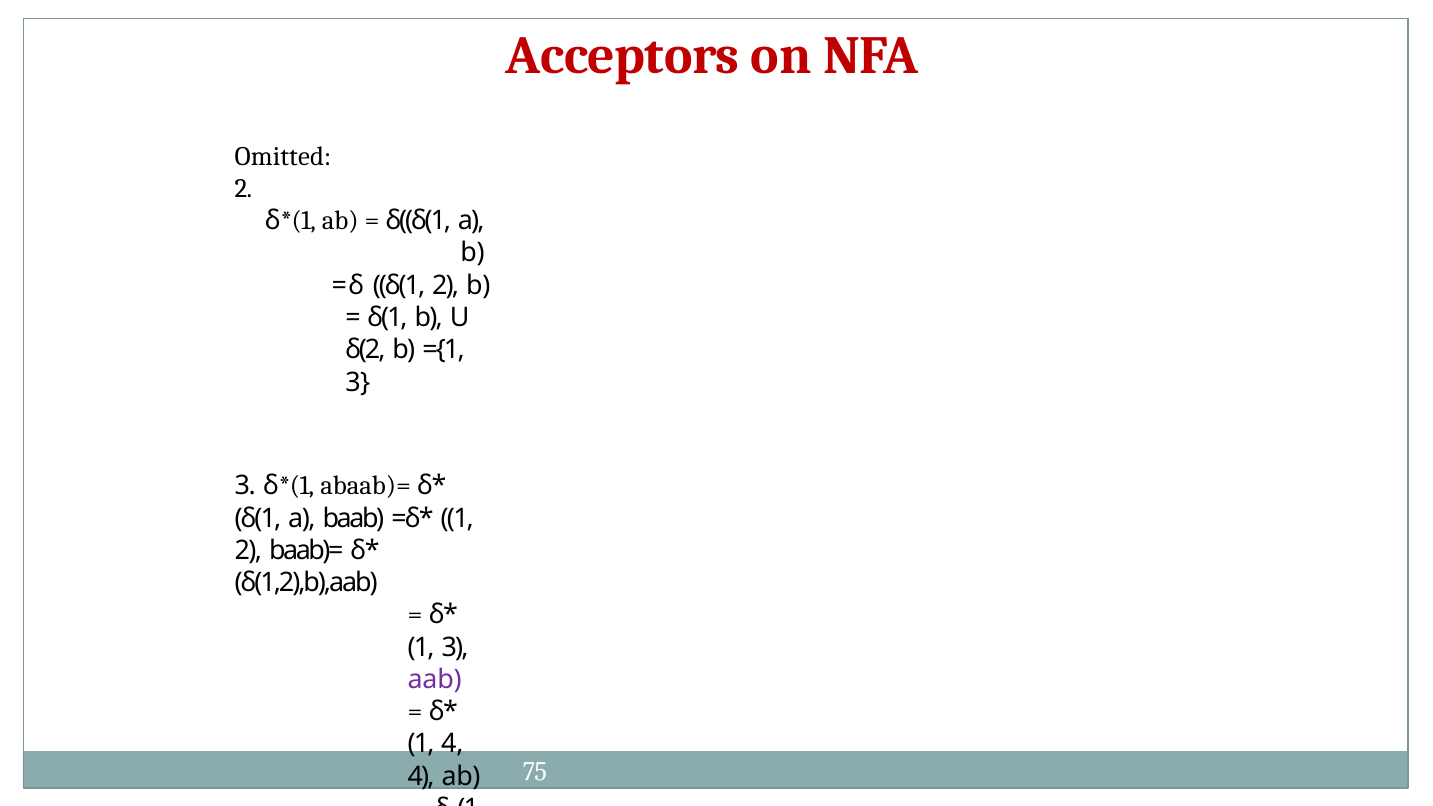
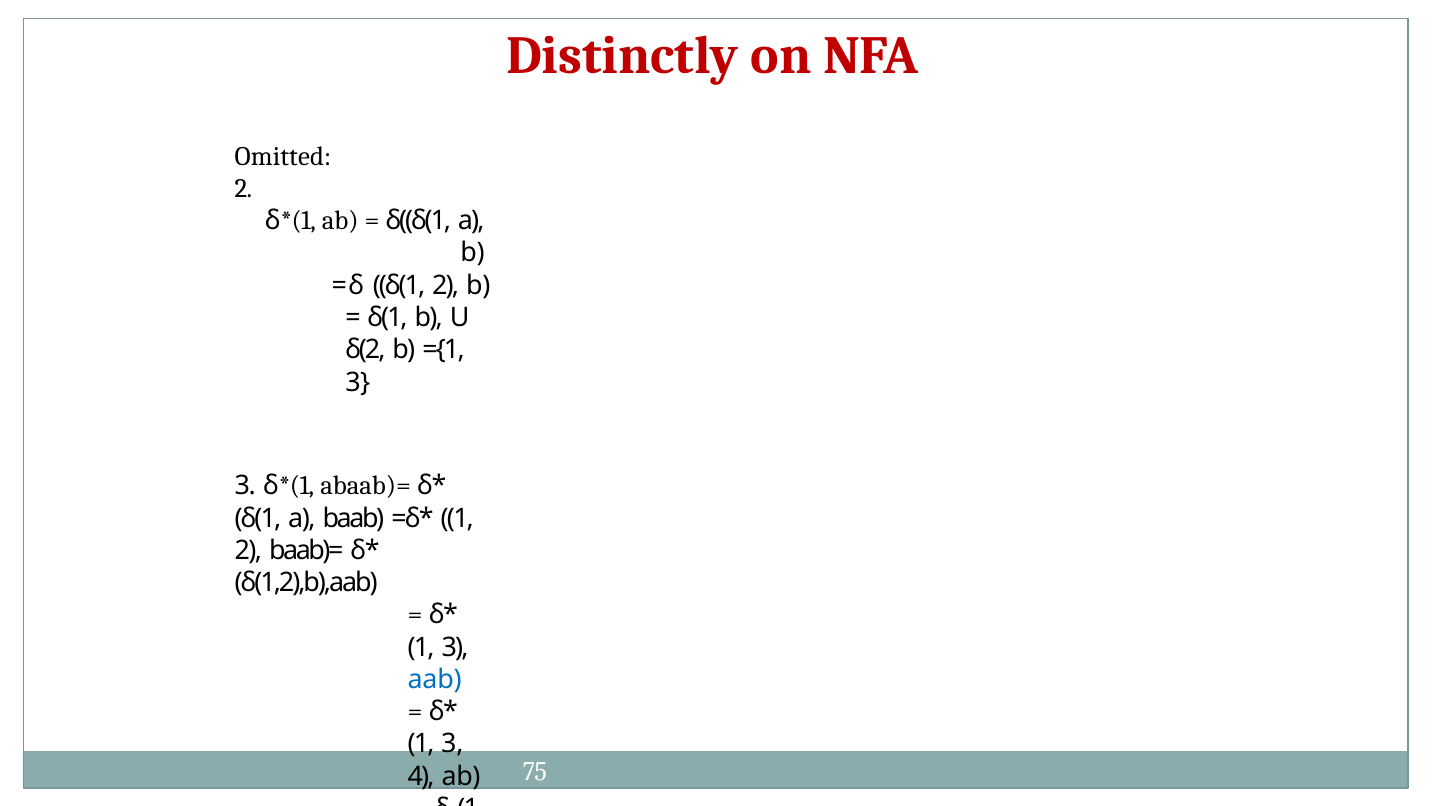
Acceptors: Acceptors -> Distinctly
aab colour: purple -> blue
4 at (452, 744): 4 -> 3
